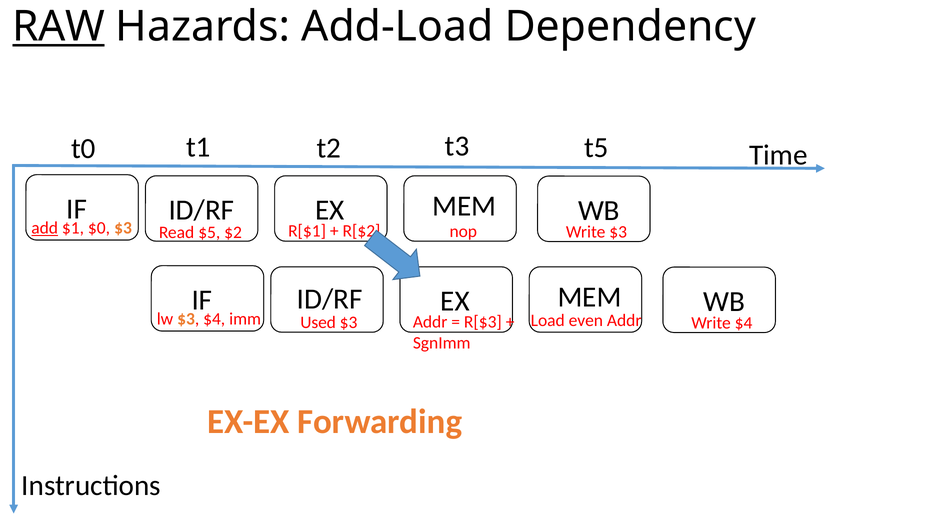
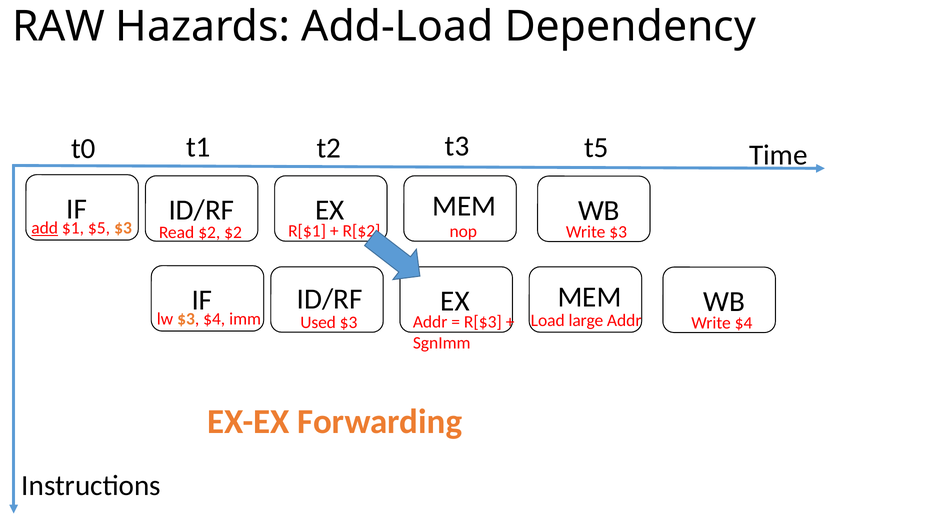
RAW underline: present -> none
$0: $0 -> $5
Read $5: $5 -> $2
even: even -> large
